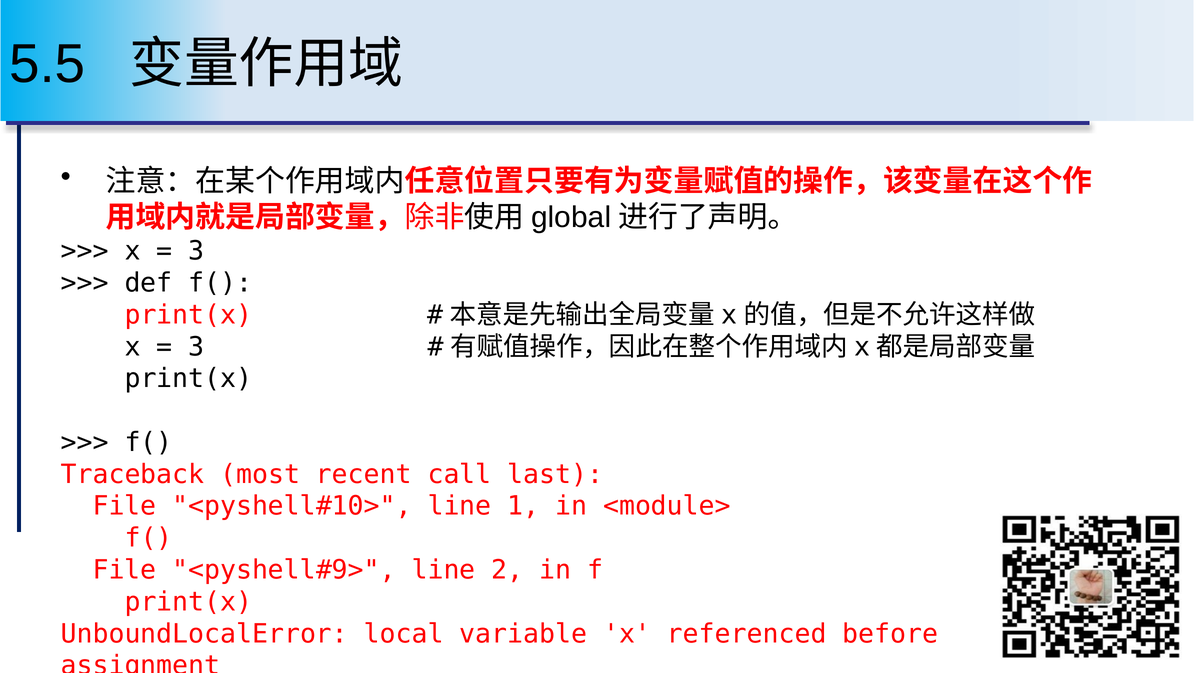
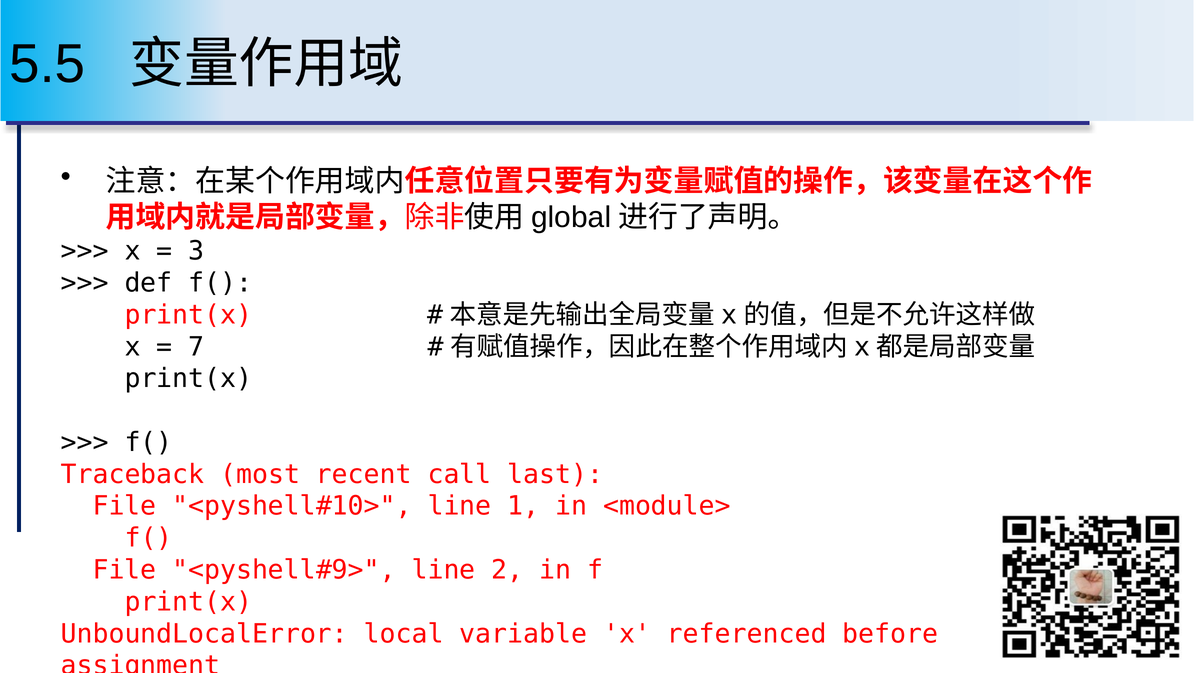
3 at (196, 347): 3 -> 7
